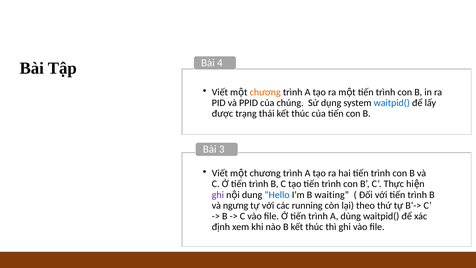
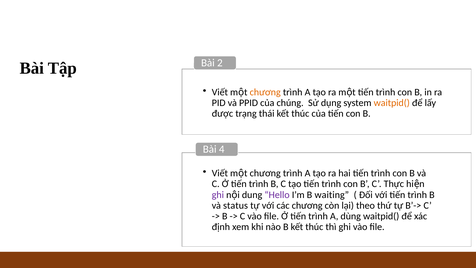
4: 4 -> 2
waitpid( at (392, 103) colour: blue -> orange
3: 3 -> 4
Hello colour: blue -> purple
ngưng: ngưng -> status
các running: running -> chương
